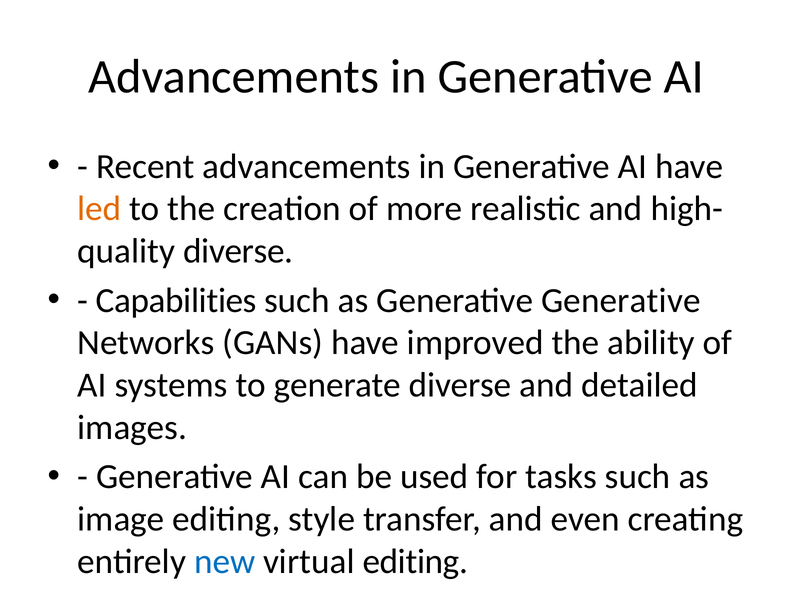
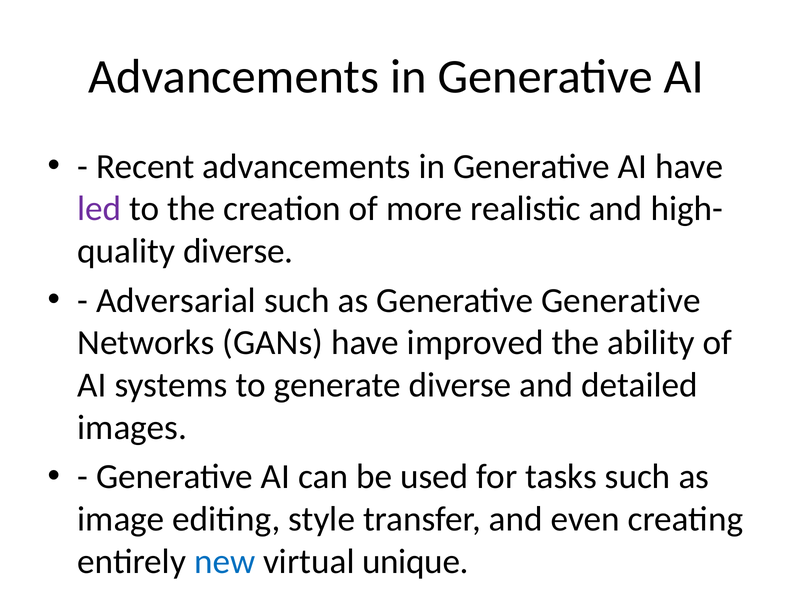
led colour: orange -> purple
Capabilities at (176, 300): Capabilities -> Adversarial
virtual editing: editing -> unique
